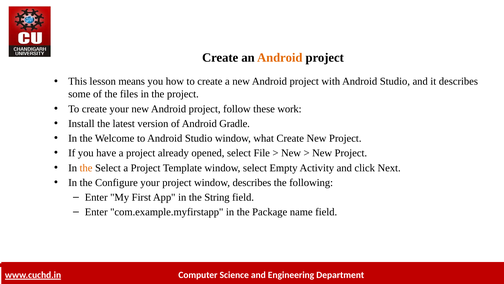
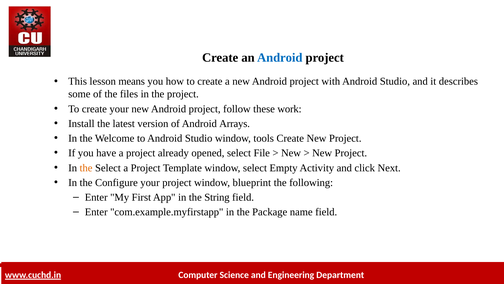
Android at (280, 58) colour: orange -> blue
Gradle: Gradle -> Arrays
what: what -> tools
window describes: describes -> blueprint
